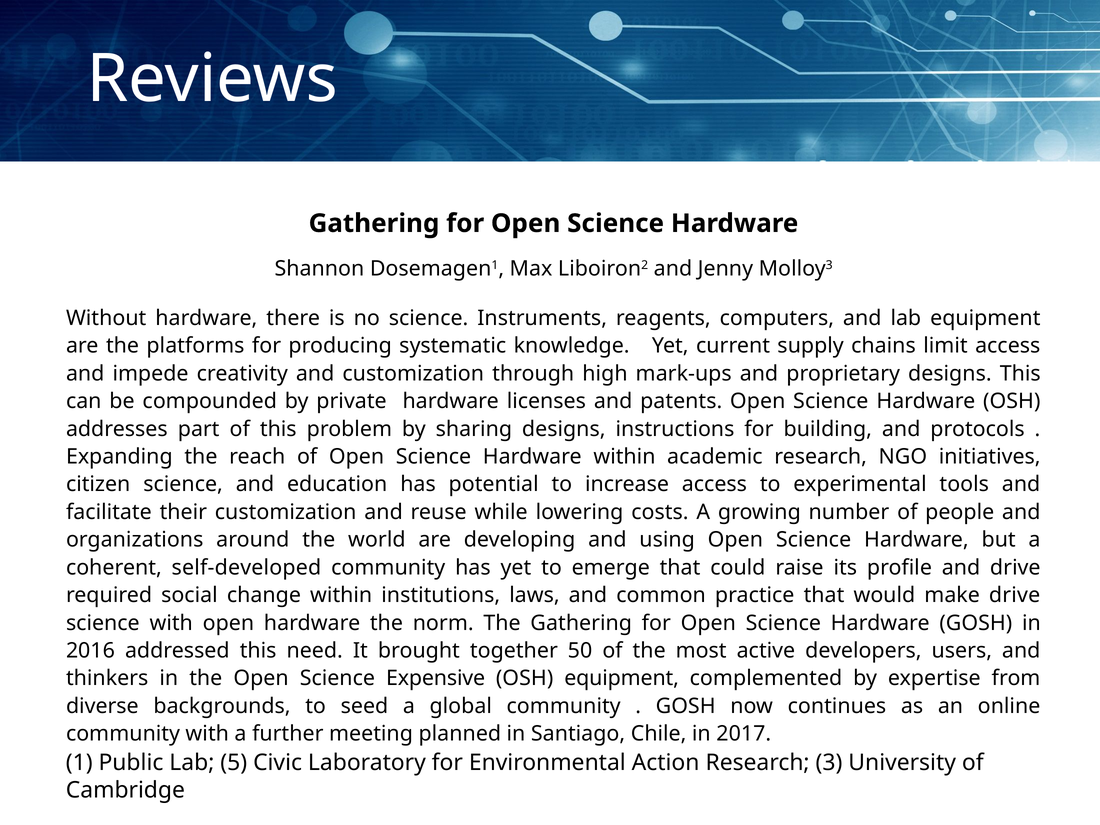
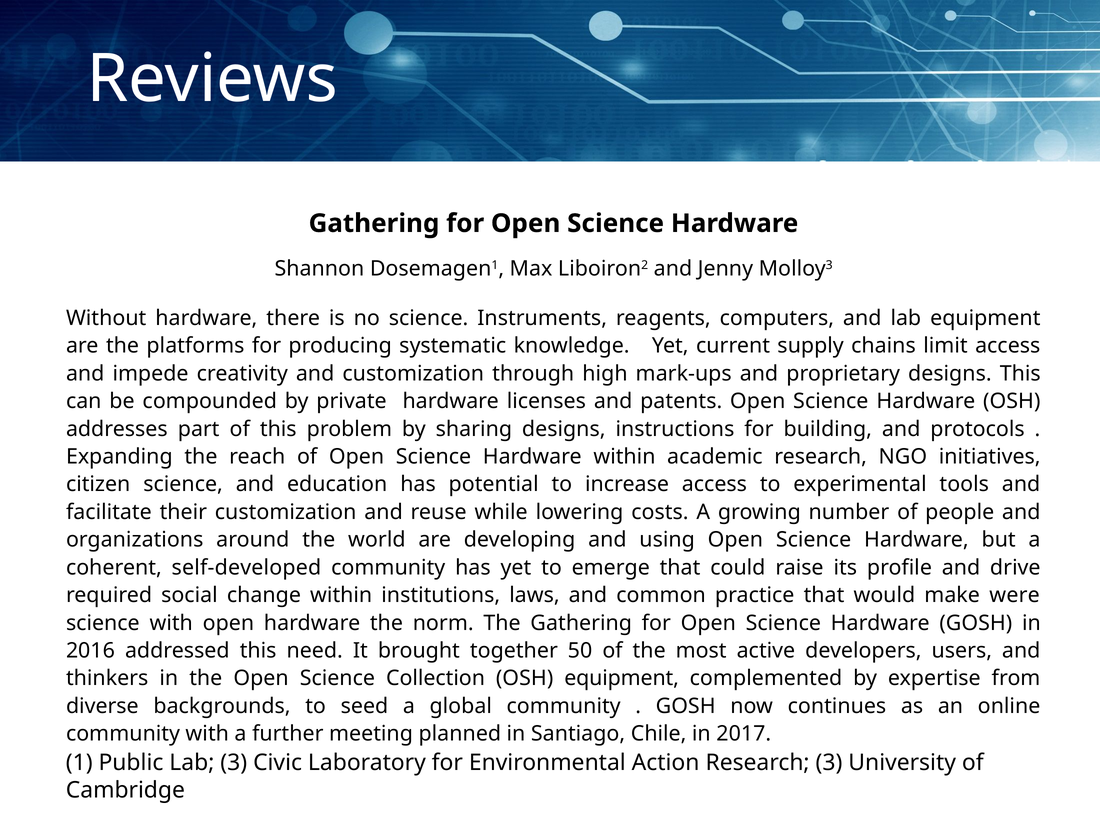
make drive: drive -> were
Expensive: Expensive -> Collection
Lab 5: 5 -> 3
